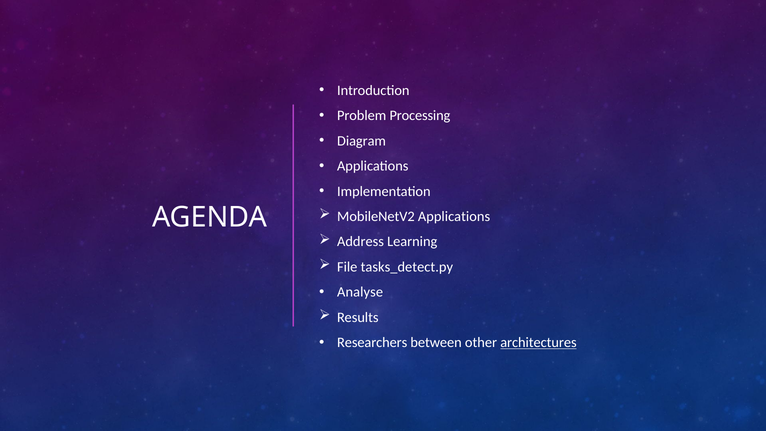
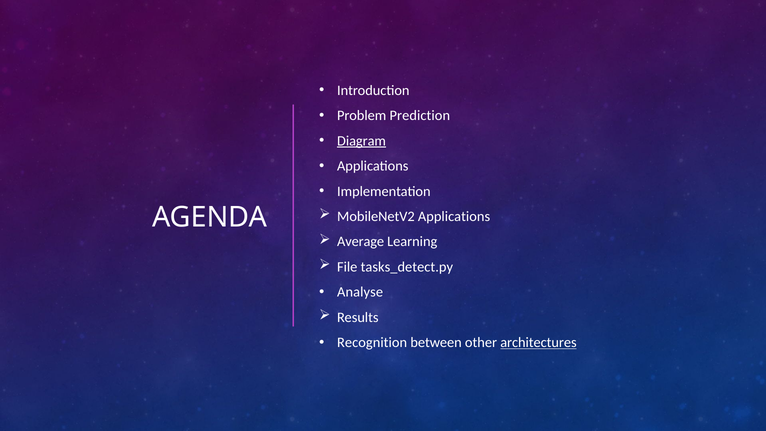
Processing: Processing -> Prediction
Diagram underline: none -> present
Address: Address -> Average
Researchers: Researchers -> Recognition
